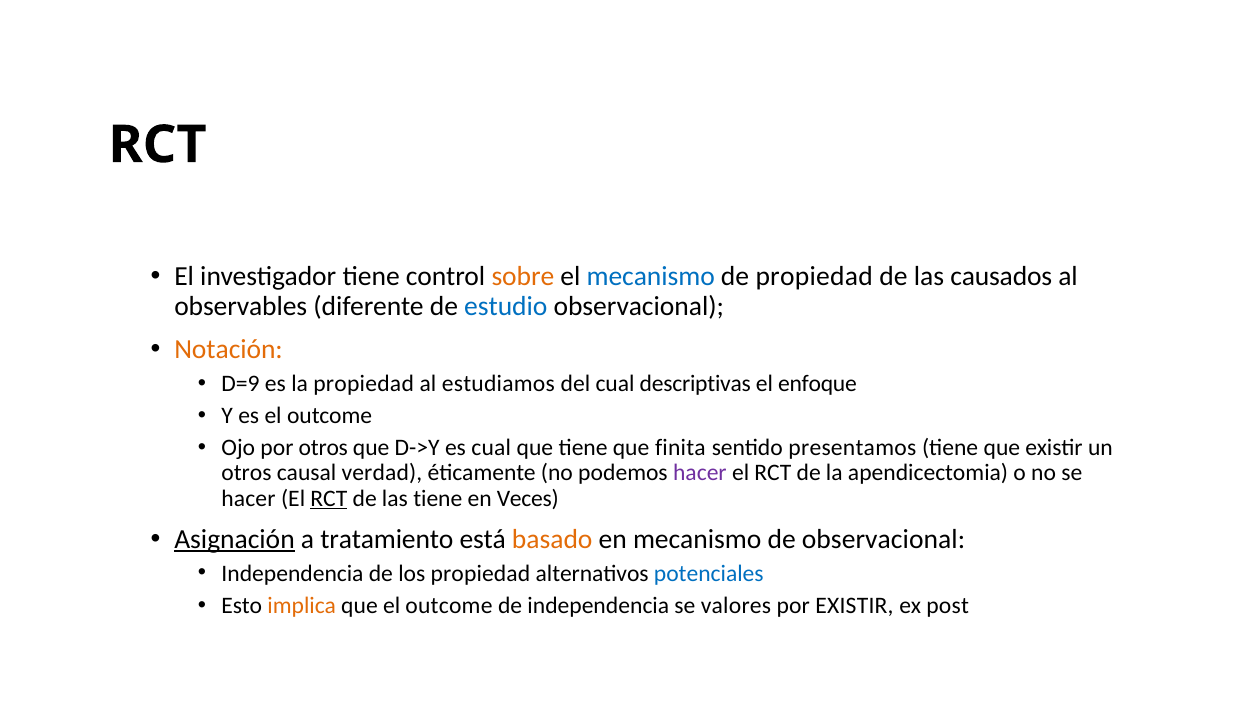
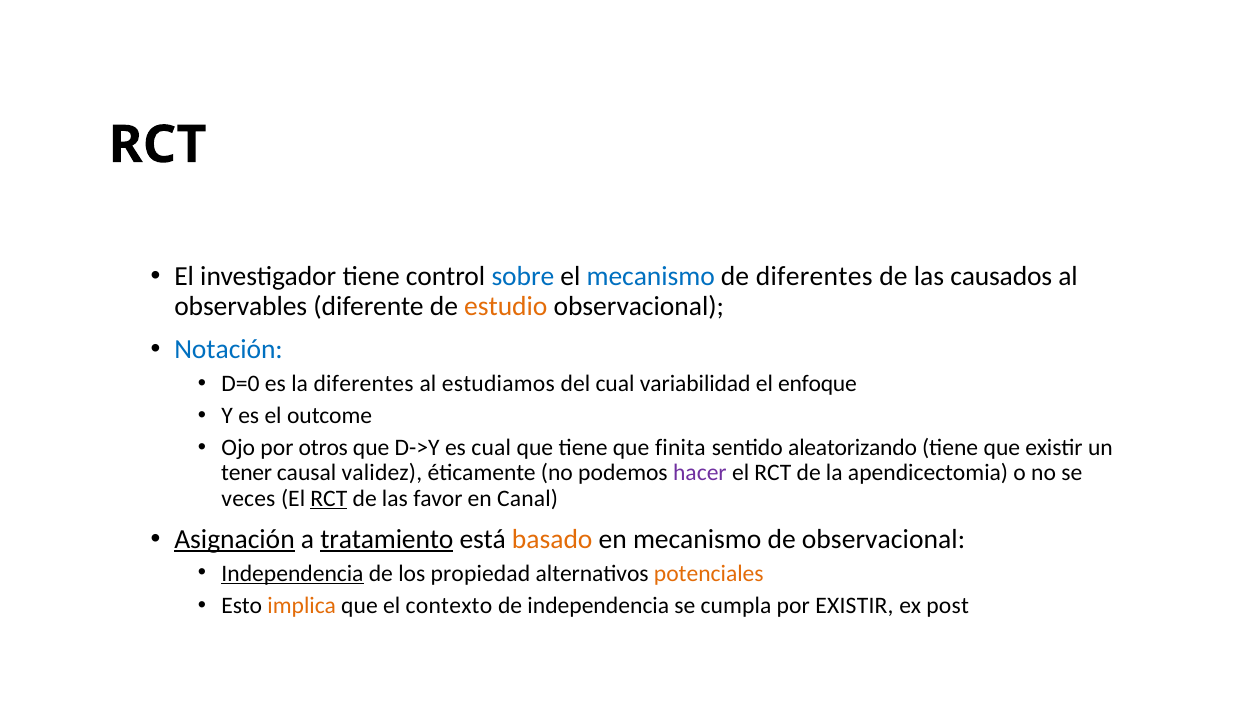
sobre colour: orange -> blue
de propiedad: propiedad -> diferentes
estudio colour: blue -> orange
Notación colour: orange -> blue
D=9: D=9 -> D=0
la propiedad: propiedad -> diferentes
descriptivas: descriptivas -> variabilidad
presentamos: presentamos -> aleatorizando
otros at (247, 473): otros -> tener
verdad: verdad -> validez
hacer at (248, 498): hacer -> veces
las tiene: tiene -> favor
Veces: Veces -> Canal
tratamiento underline: none -> present
Independencia at (293, 573) underline: none -> present
potenciales colour: blue -> orange
que el outcome: outcome -> contexto
valores: valores -> cumpla
